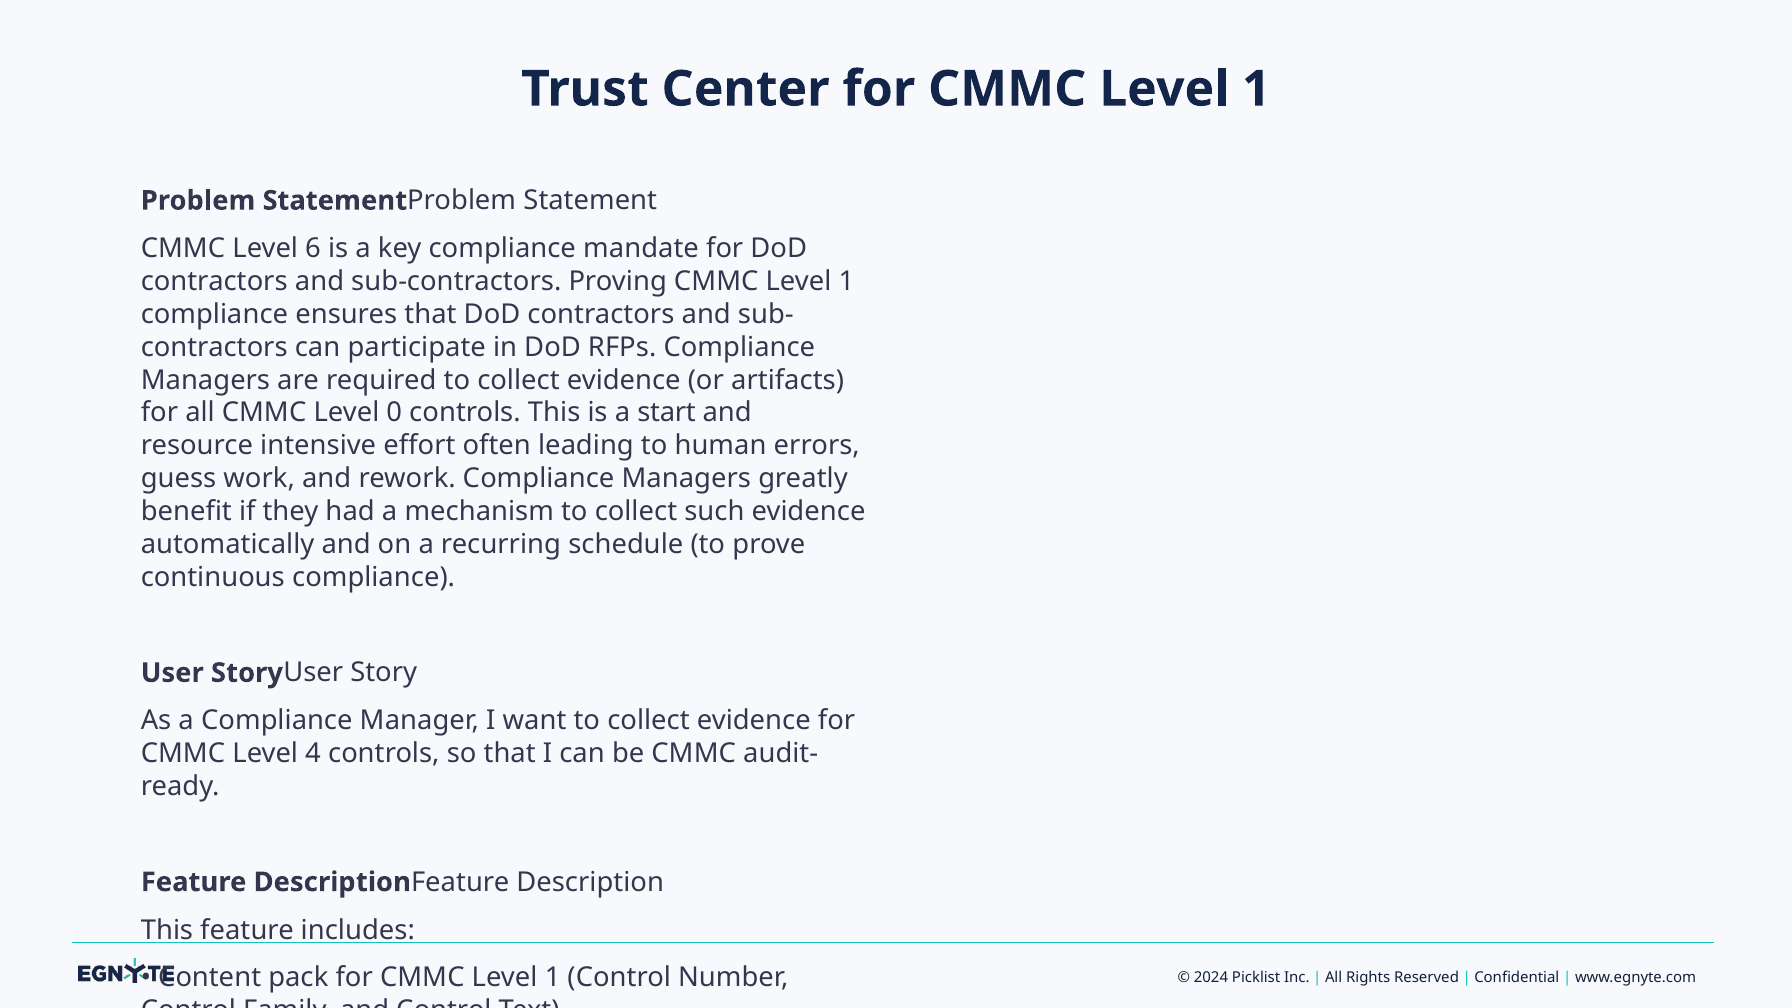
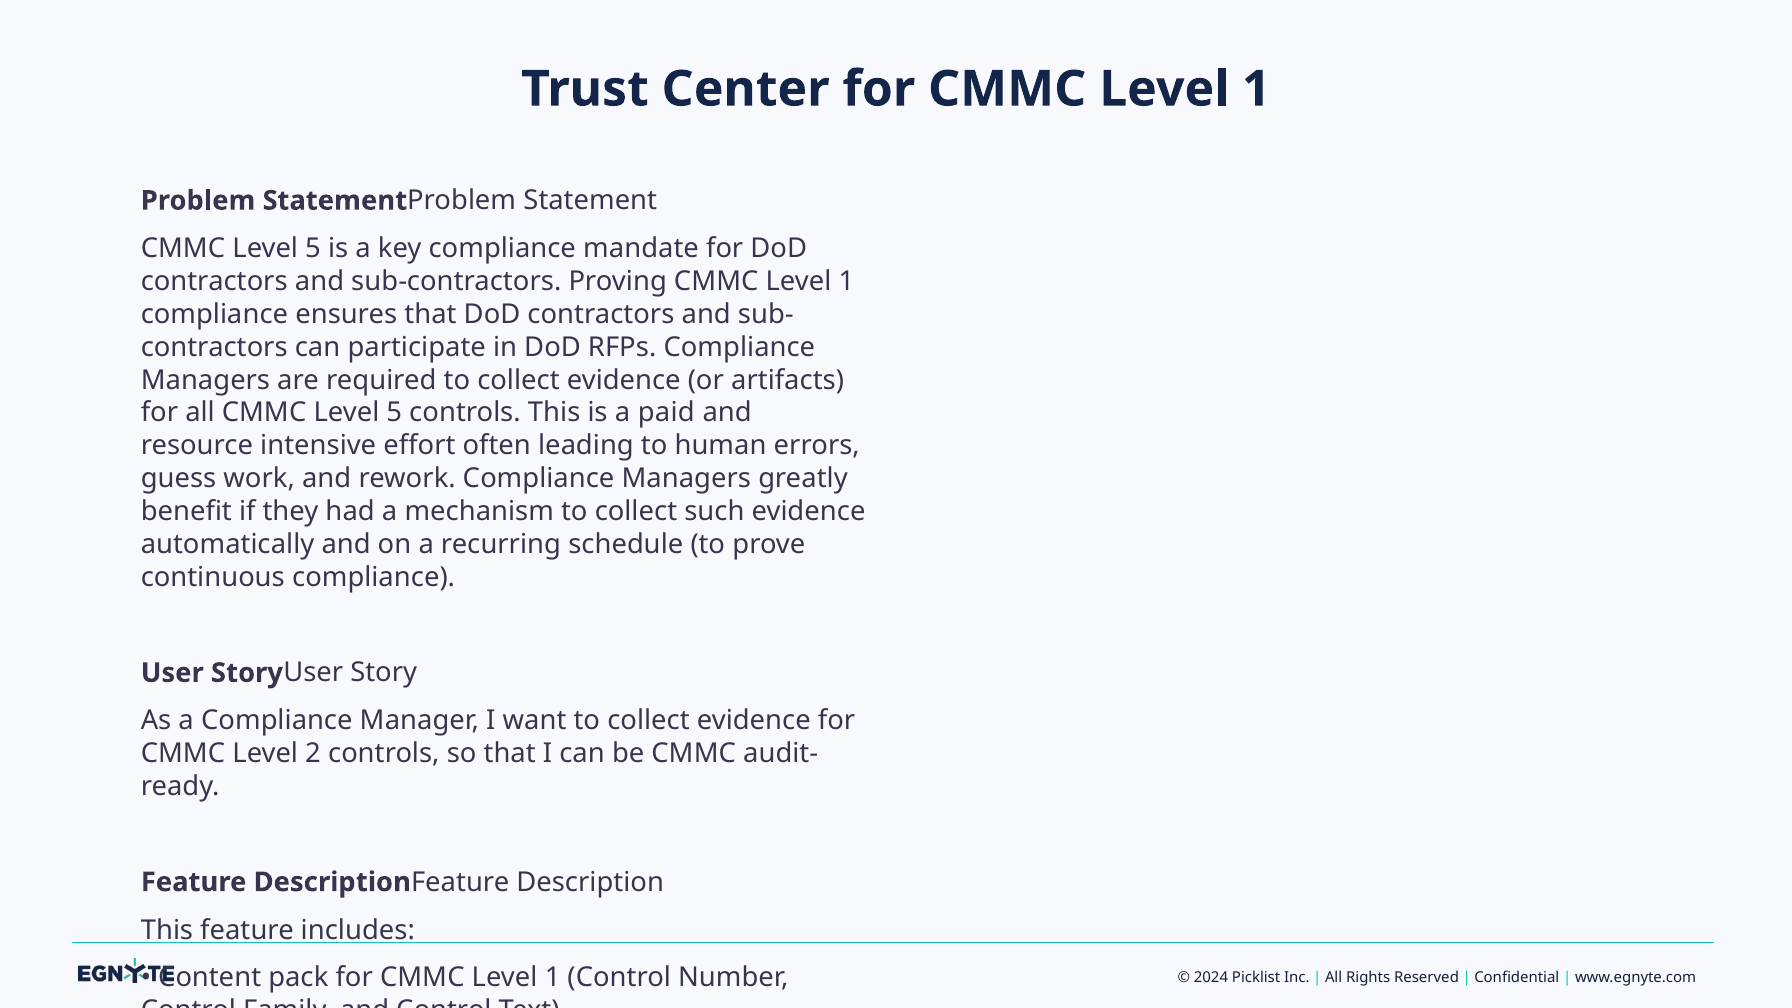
6 at (313, 248): 6 -> 5
all CMMC Level 0: 0 -> 5
start: start -> paid
4: 4 -> 2
